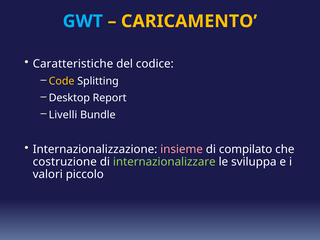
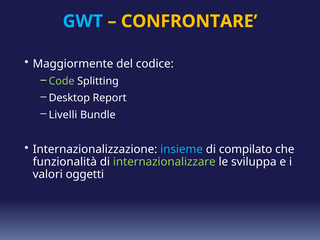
CARICAMENTO: CARICAMENTO -> CONFRONTARE
Caratteristiche: Caratteristiche -> Maggiormente
Code colour: yellow -> light green
insieme colour: pink -> light blue
costruzione: costruzione -> funzionalità
piccolo: piccolo -> oggetti
